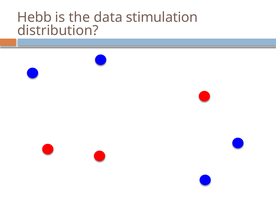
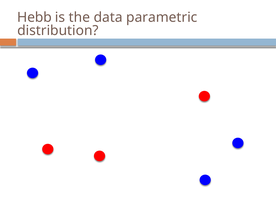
stimulation: stimulation -> parametric
